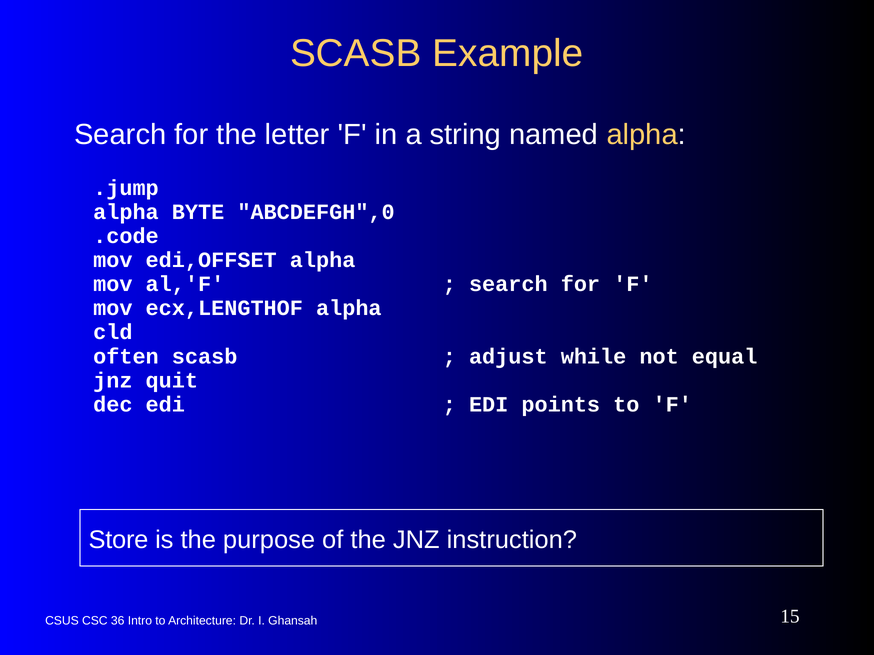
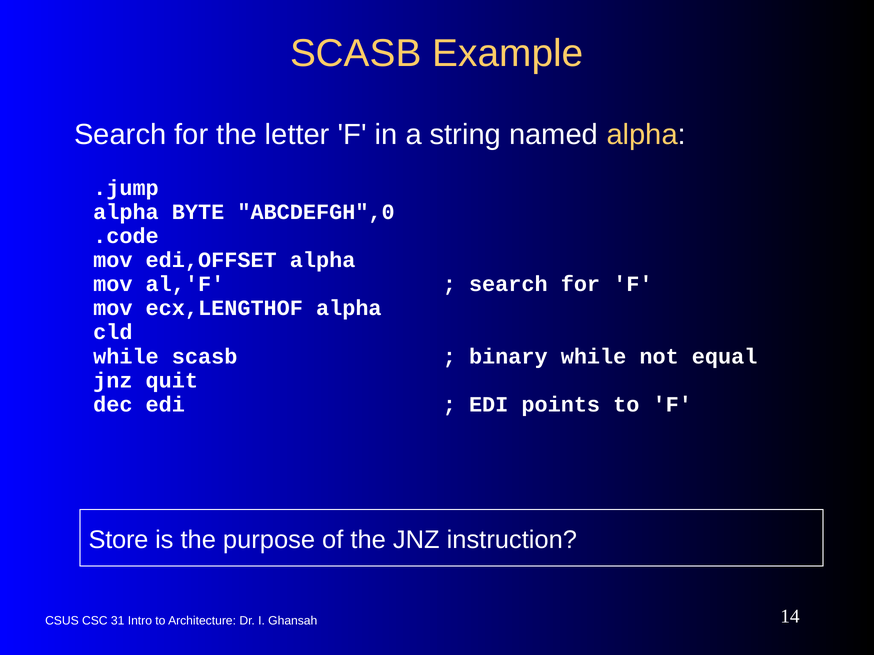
often at (126, 357): often -> while
adjust: adjust -> binary
36: 36 -> 31
15: 15 -> 14
